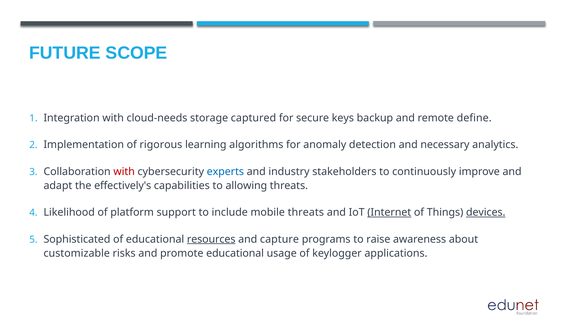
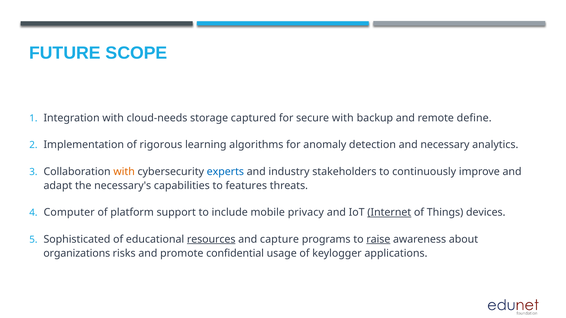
secure keys: keys -> with
with at (124, 172) colour: red -> orange
effectively's: effectively's -> necessary's
allowing: allowing -> features
Likelihood: Likelihood -> Computer
mobile threats: threats -> privacy
devices underline: present -> none
raise underline: none -> present
customizable: customizable -> organizations
promote educational: educational -> confidential
